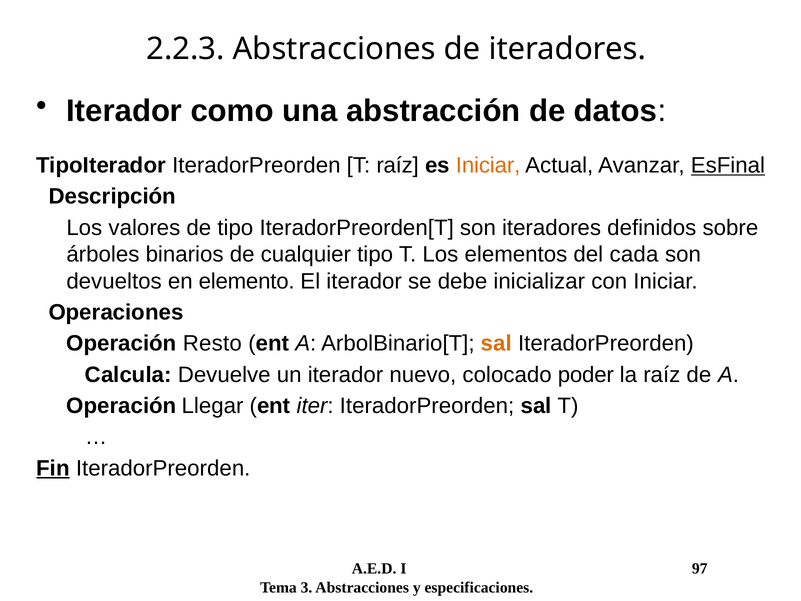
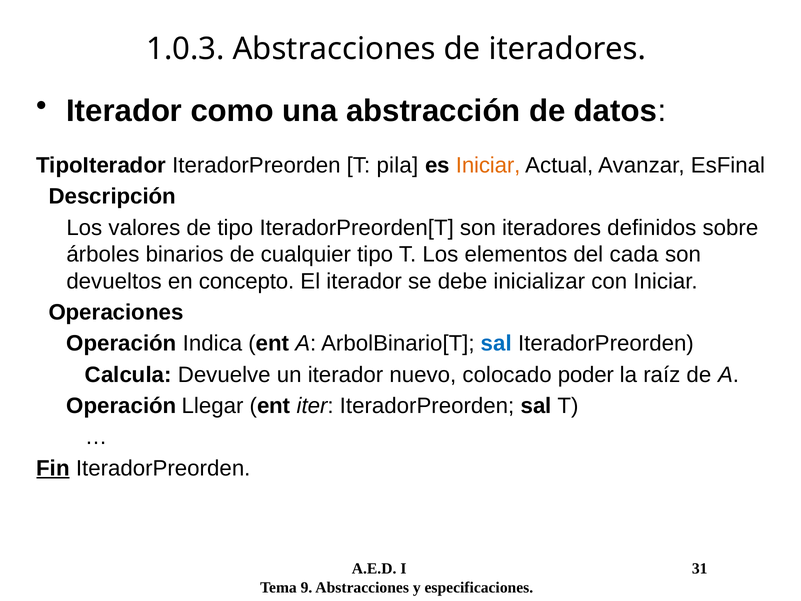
2.2.3: 2.2.3 -> 1.0.3
T raíz: raíz -> pila
EsFinal underline: present -> none
elemento: elemento -> concepto
Resto: Resto -> Indica
sal at (496, 343) colour: orange -> blue
97: 97 -> 31
3: 3 -> 9
